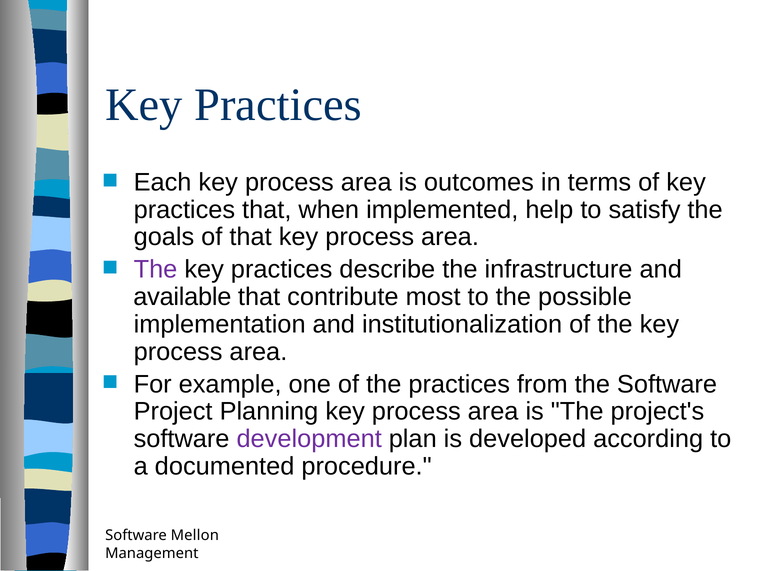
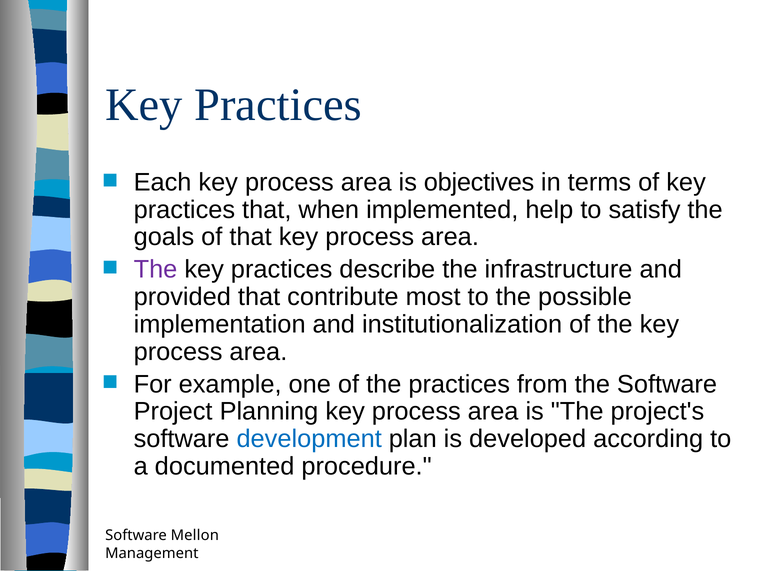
outcomes: outcomes -> objectives
available: available -> provided
development colour: purple -> blue
